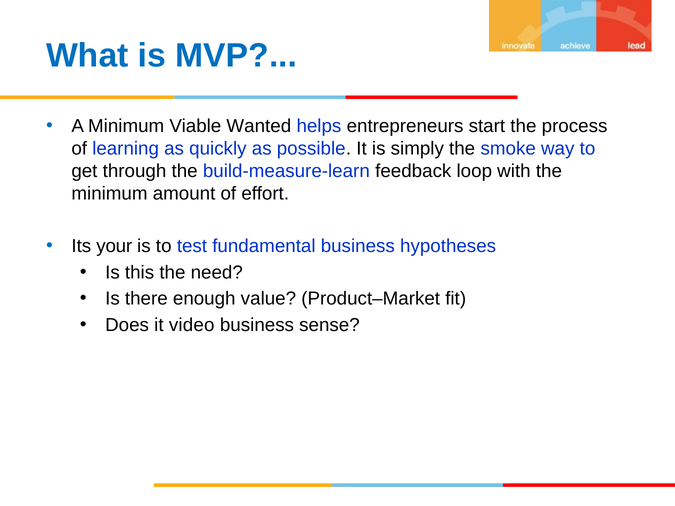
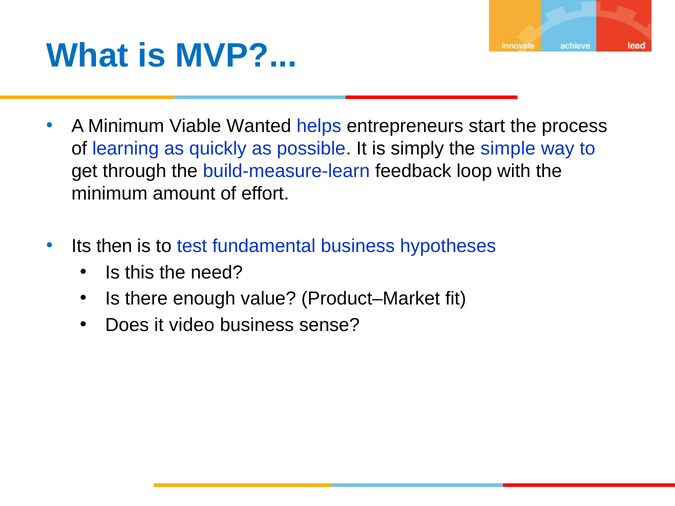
smoke: smoke -> simple
your: your -> then
